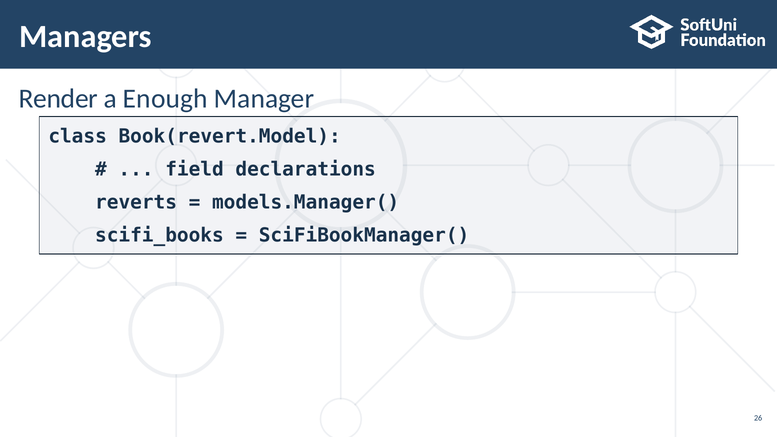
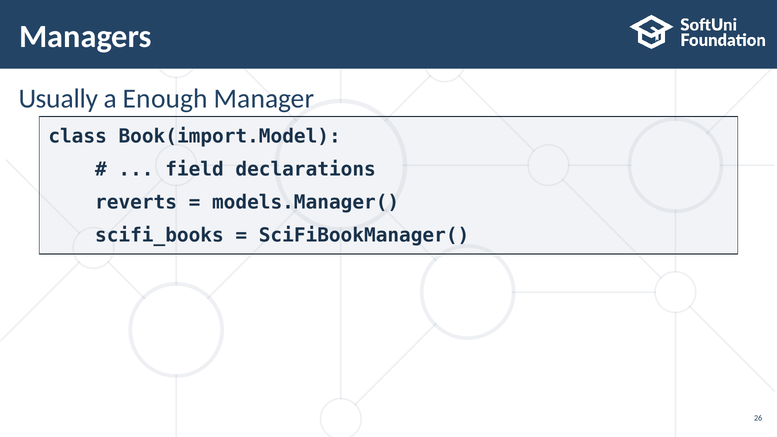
Render: Render -> Usually
Book(revert.Model: Book(revert.Model -> Book(import.Model
